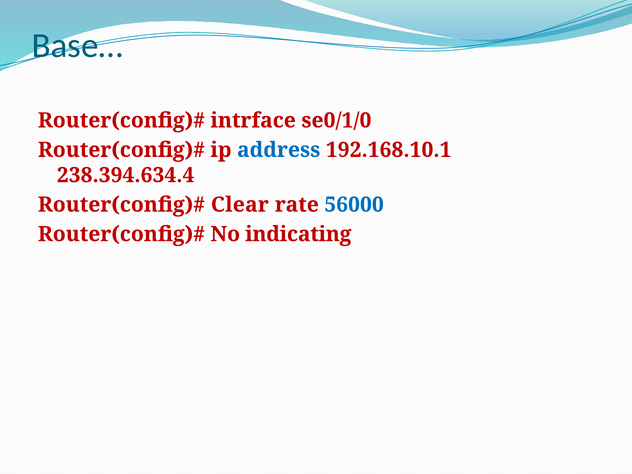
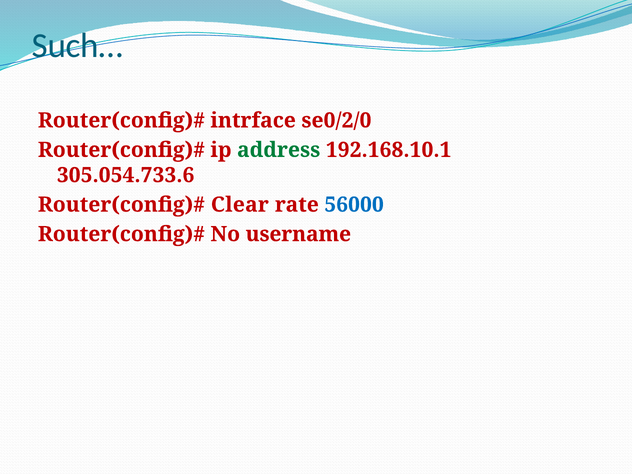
Base…: Base… -> Such…
se0/1/0: se0/1/0 -> se0/2/0
address colour: blue -> green
238.394.634.4: 238.394.634.4 -> 305.054.733.6
indicating: indicating -> username
